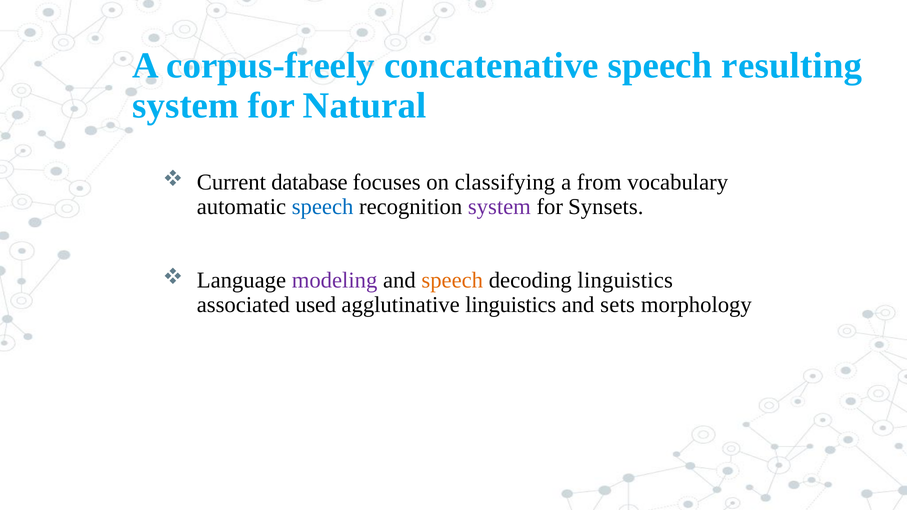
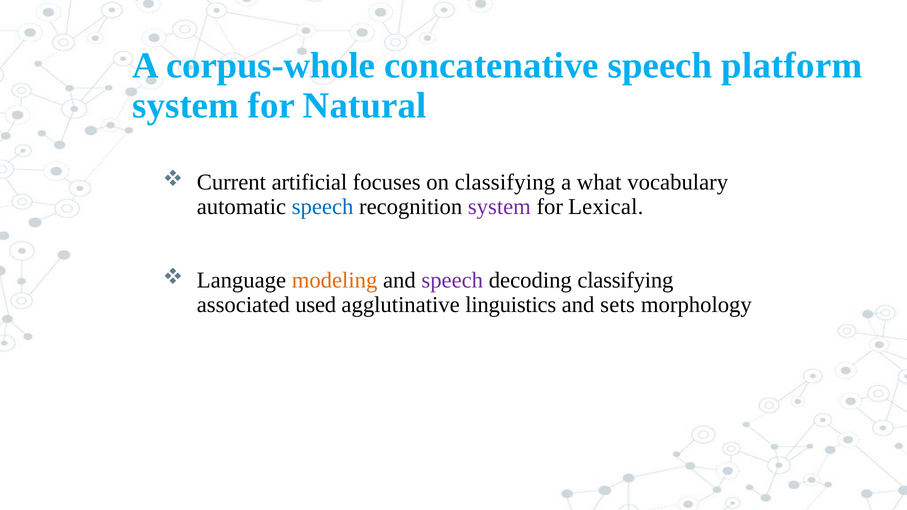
corpus-freely: corpus-freely -> corpus-whole
resulting: resulting -> platform
database: database -> artificial
from: from -> what
Synsets: Synsets -> Lexical
modeling colour: purple -> orange
speech at (452, 280) colour: orange -> purple
decoding linguistics: linguistics -> classifying
